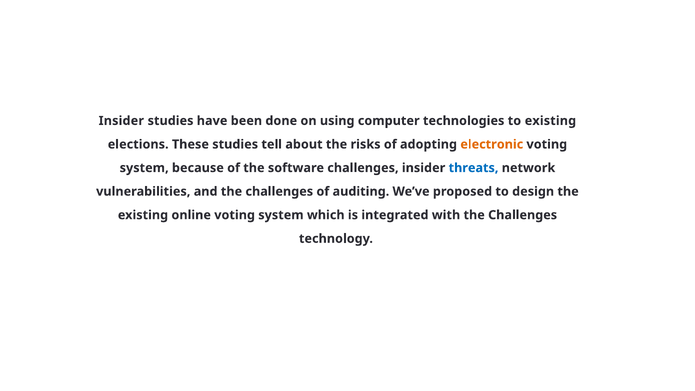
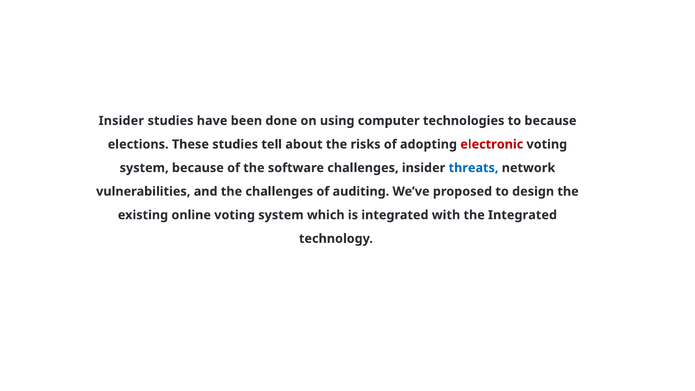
to existing: existing -> because
electronic colour: orange -> red
with the Challenges: Challenges -> Integrated
